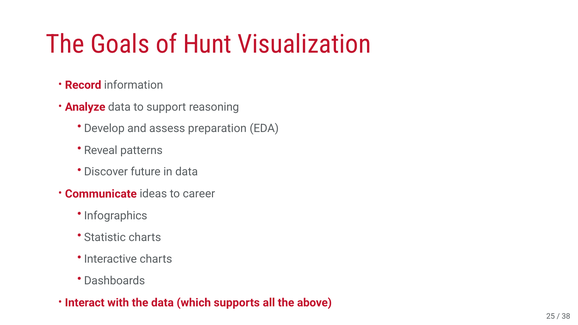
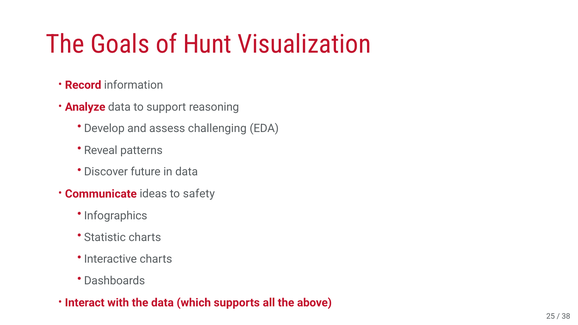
preparation: preparation -> challenging
career: career -> safety
